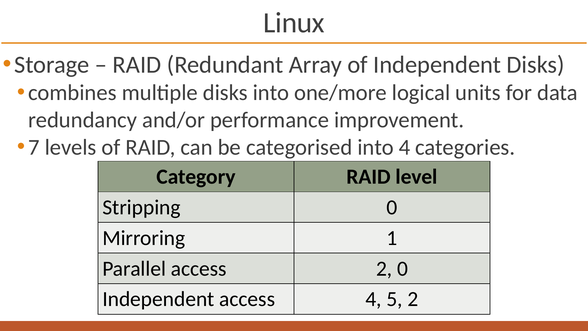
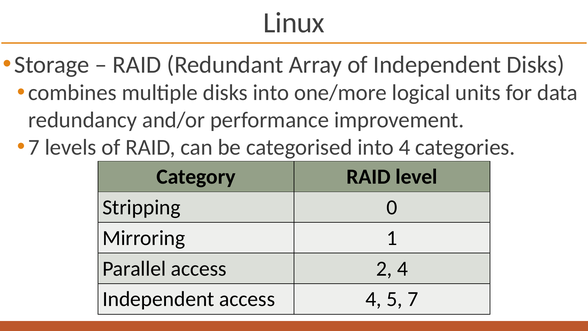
2 0: 0 -> 4
5 2: 2 -> 7
